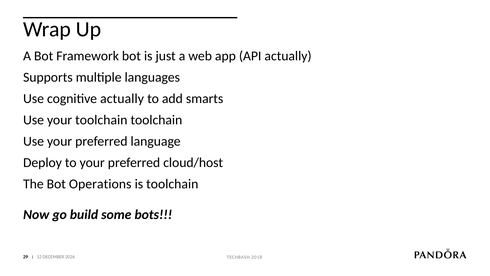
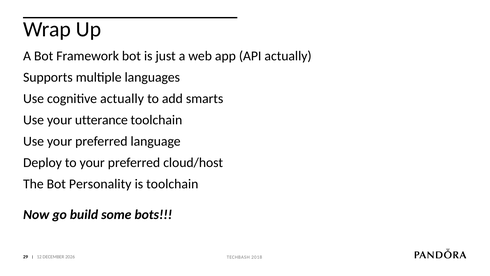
your toolchain: toolchain -> utterance
Operations: Operations -> Personality
